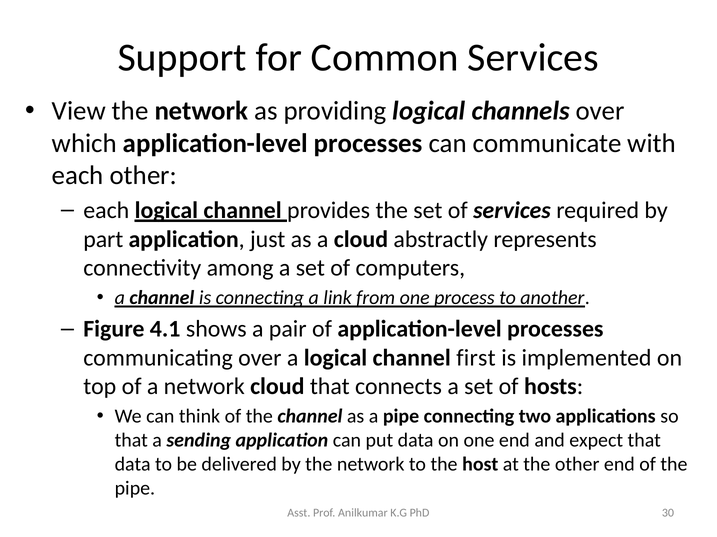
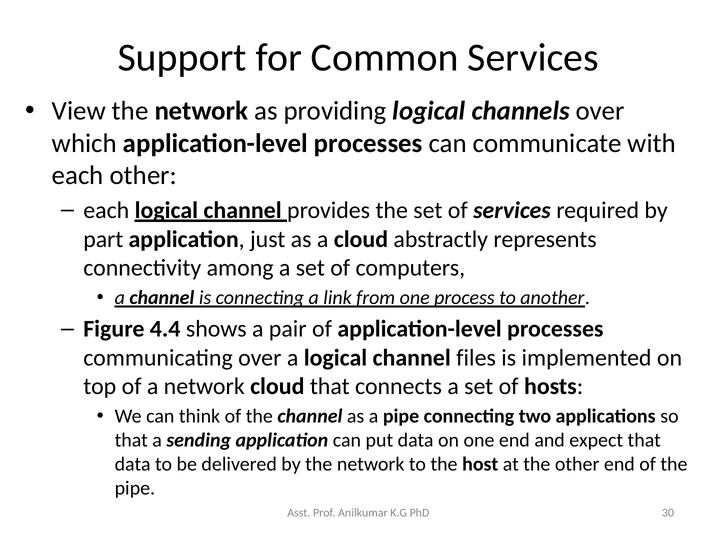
4.1: 4.1 -> 4.4
first: first -> files
